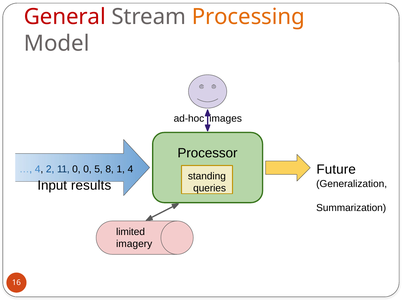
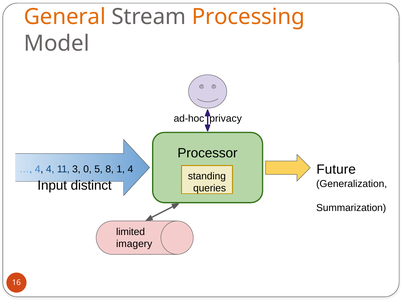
General colour: red -> orange
images: images -> privacy
4 2: 2 -> 4
11 0: 0 -> 3
results: results -> distinct
